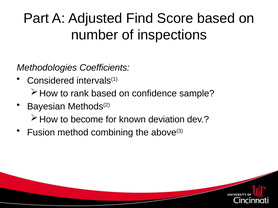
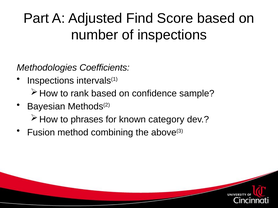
Considered at (51, 81): Considered -> Inspections
become: become -> phrases
deviation: deviation -> category
